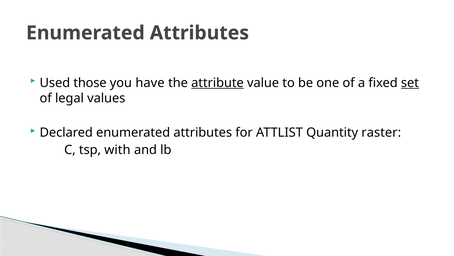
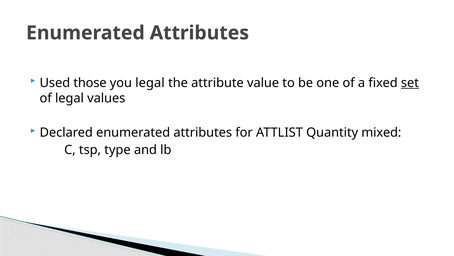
you have: have -> legal
attribute underline: present -> none
raster: raster -> mixed
with: with -> type
